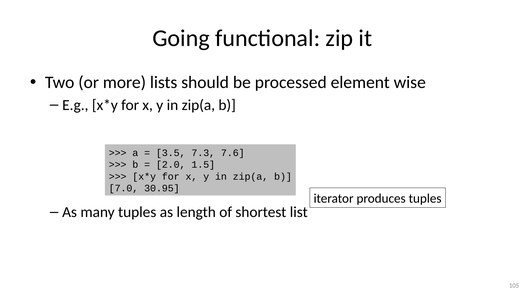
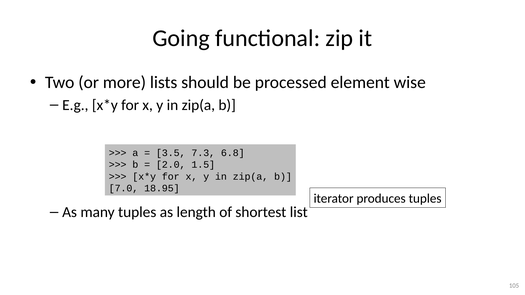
7.6: 7.6 -> 6.8
30.95: 30.95 -> 18.95
